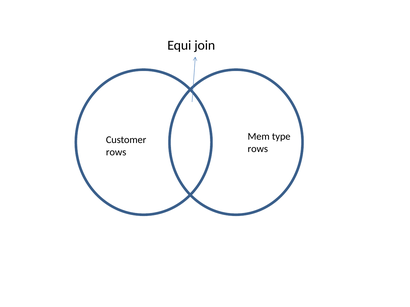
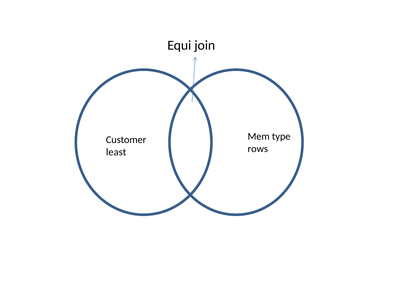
rows at (116, 152): rows -> least
